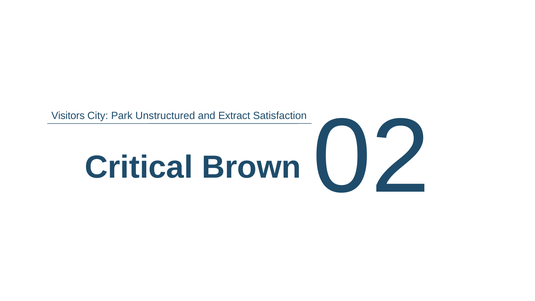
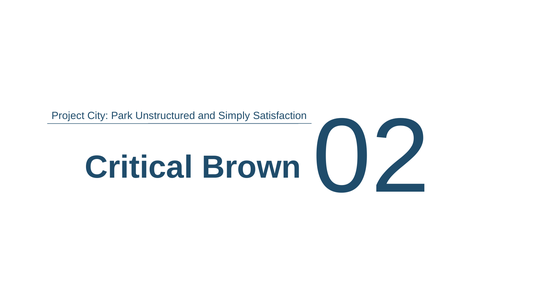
Visitors: Visitors -> Project
Extract: Extract -> Simply
